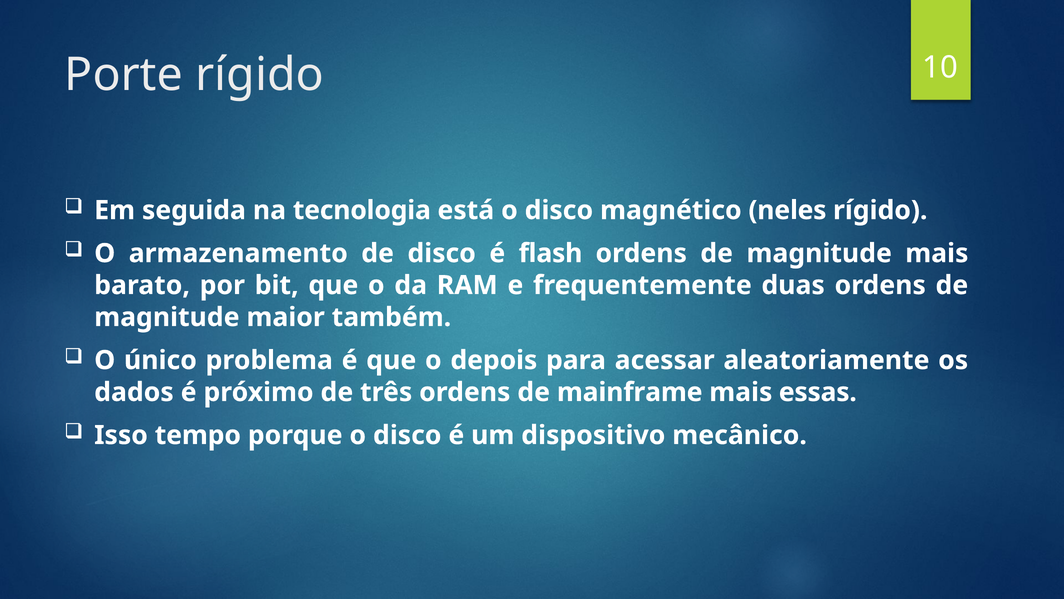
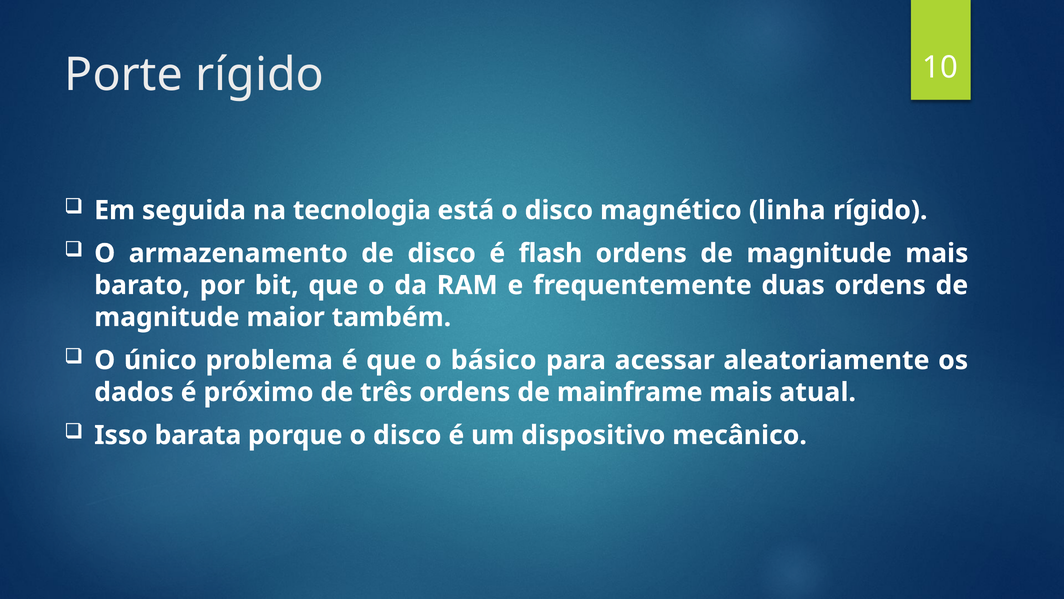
neles: neles -> linha
depois: depois -> básico
essas: essas -> atual
tempo: tempo -> barata
